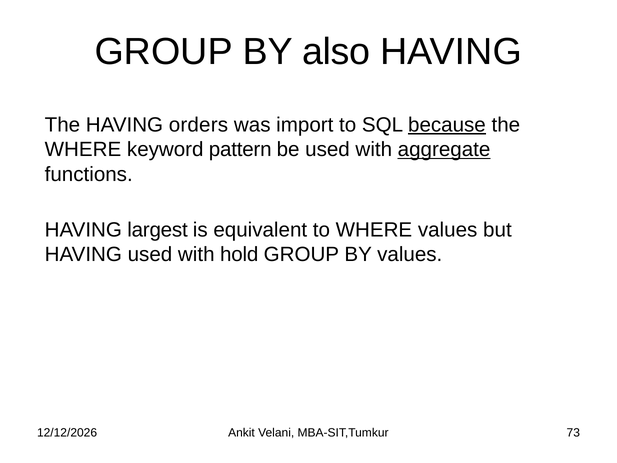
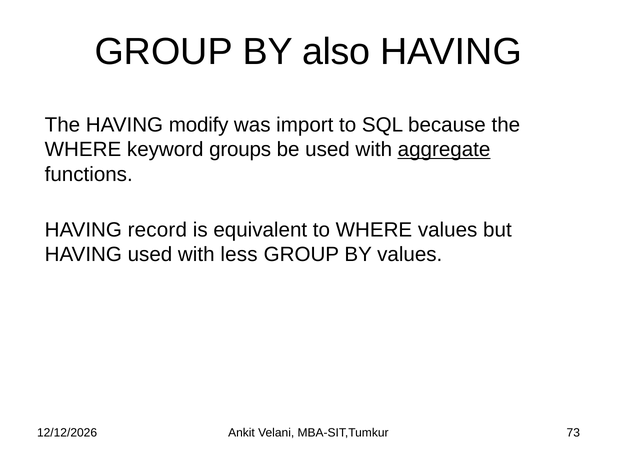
orders: orders -> modify
because underline: present -> none
pattern: pattern -> groups
largest: largest -> record
hold: hold -> less
